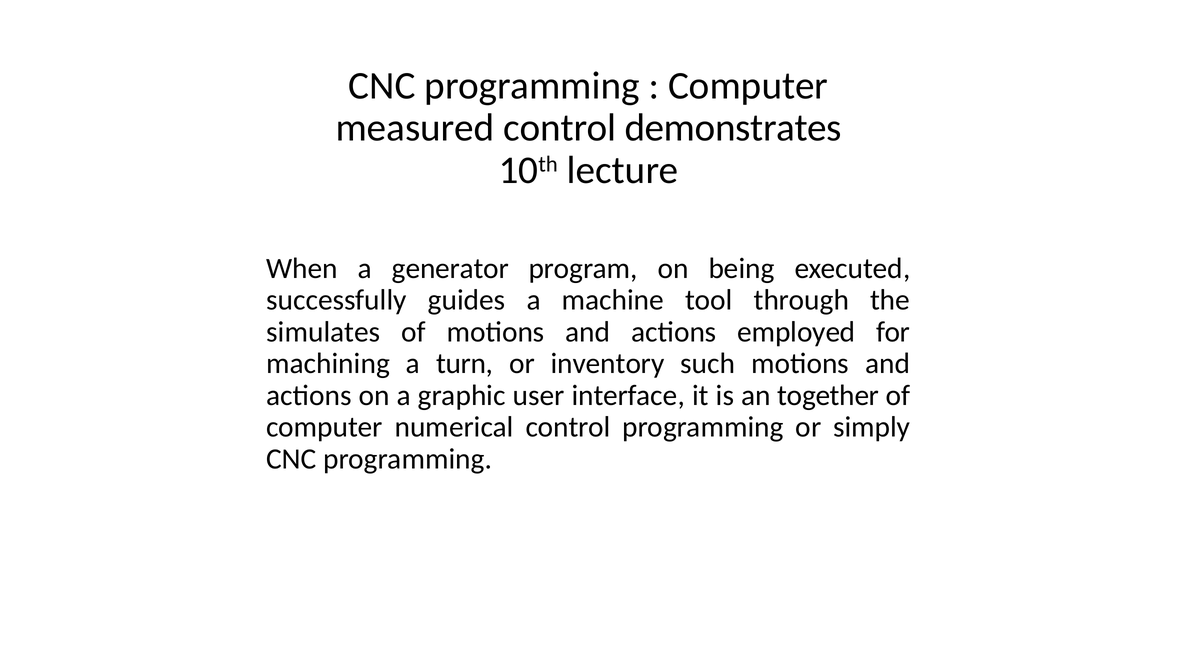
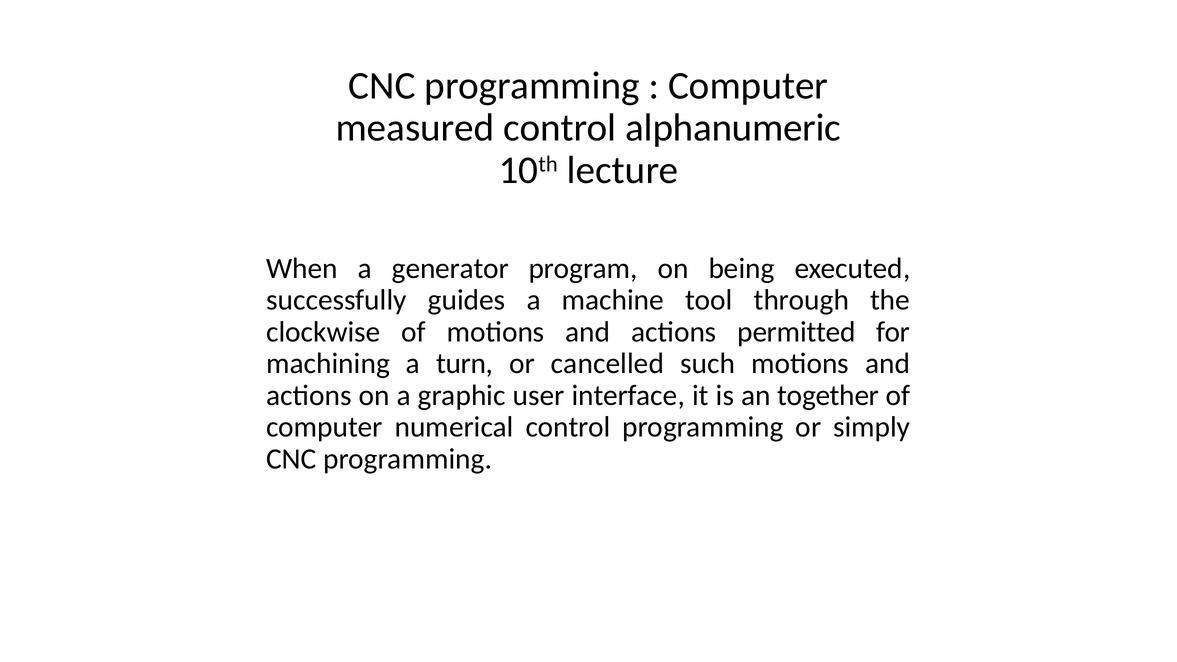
demonstrates: demonstrates -> alphanumeric
simulates: simulates -> clockwise
employed: employed -> permitted
inventory: inventory -> cancelled
